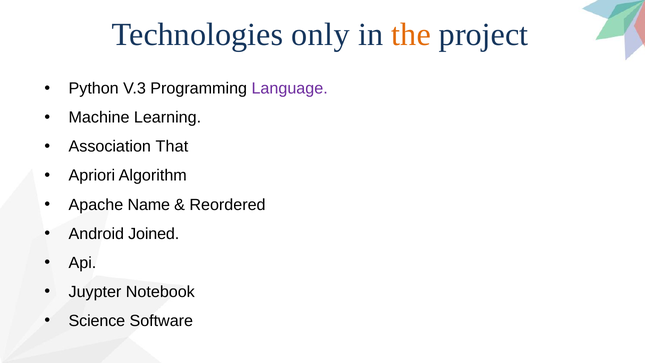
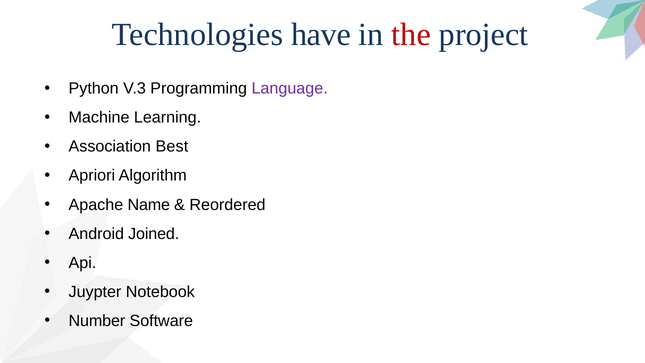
only: only -> have
the colour: orange -> red
That: That -> Best
Science: Science -> Number
